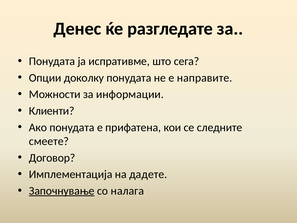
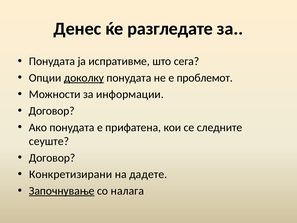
доколку underline: none -> present
направите: направите -> проблемот
Клиенти at (52, 111): Клиенти -> Договор
смеете: смеете -> сеуште
Имплементација: Имплементација -> Конкретизирани
